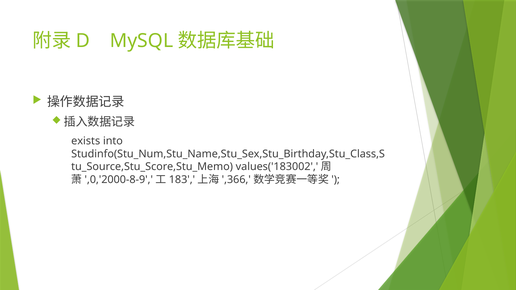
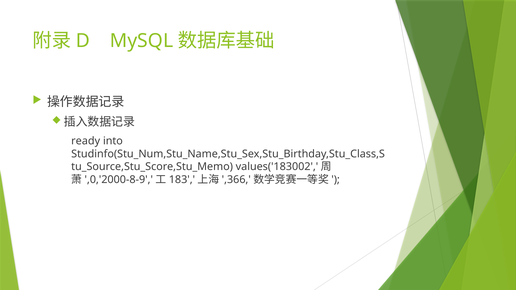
exists: exists -> ready
